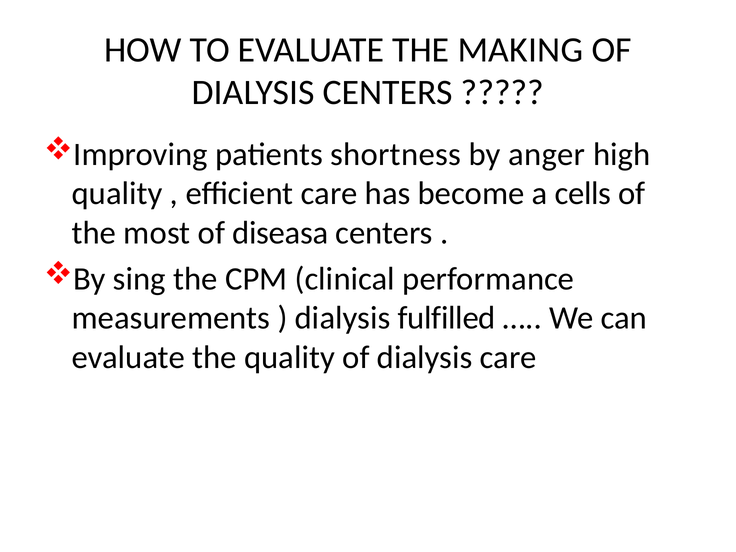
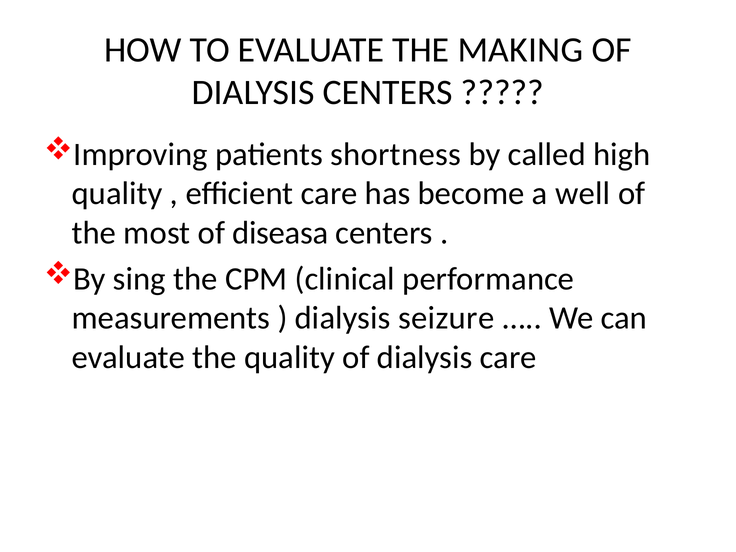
anger: anger -> called
cells: cells -> well
fulfilled: fulfilled -> seizure
